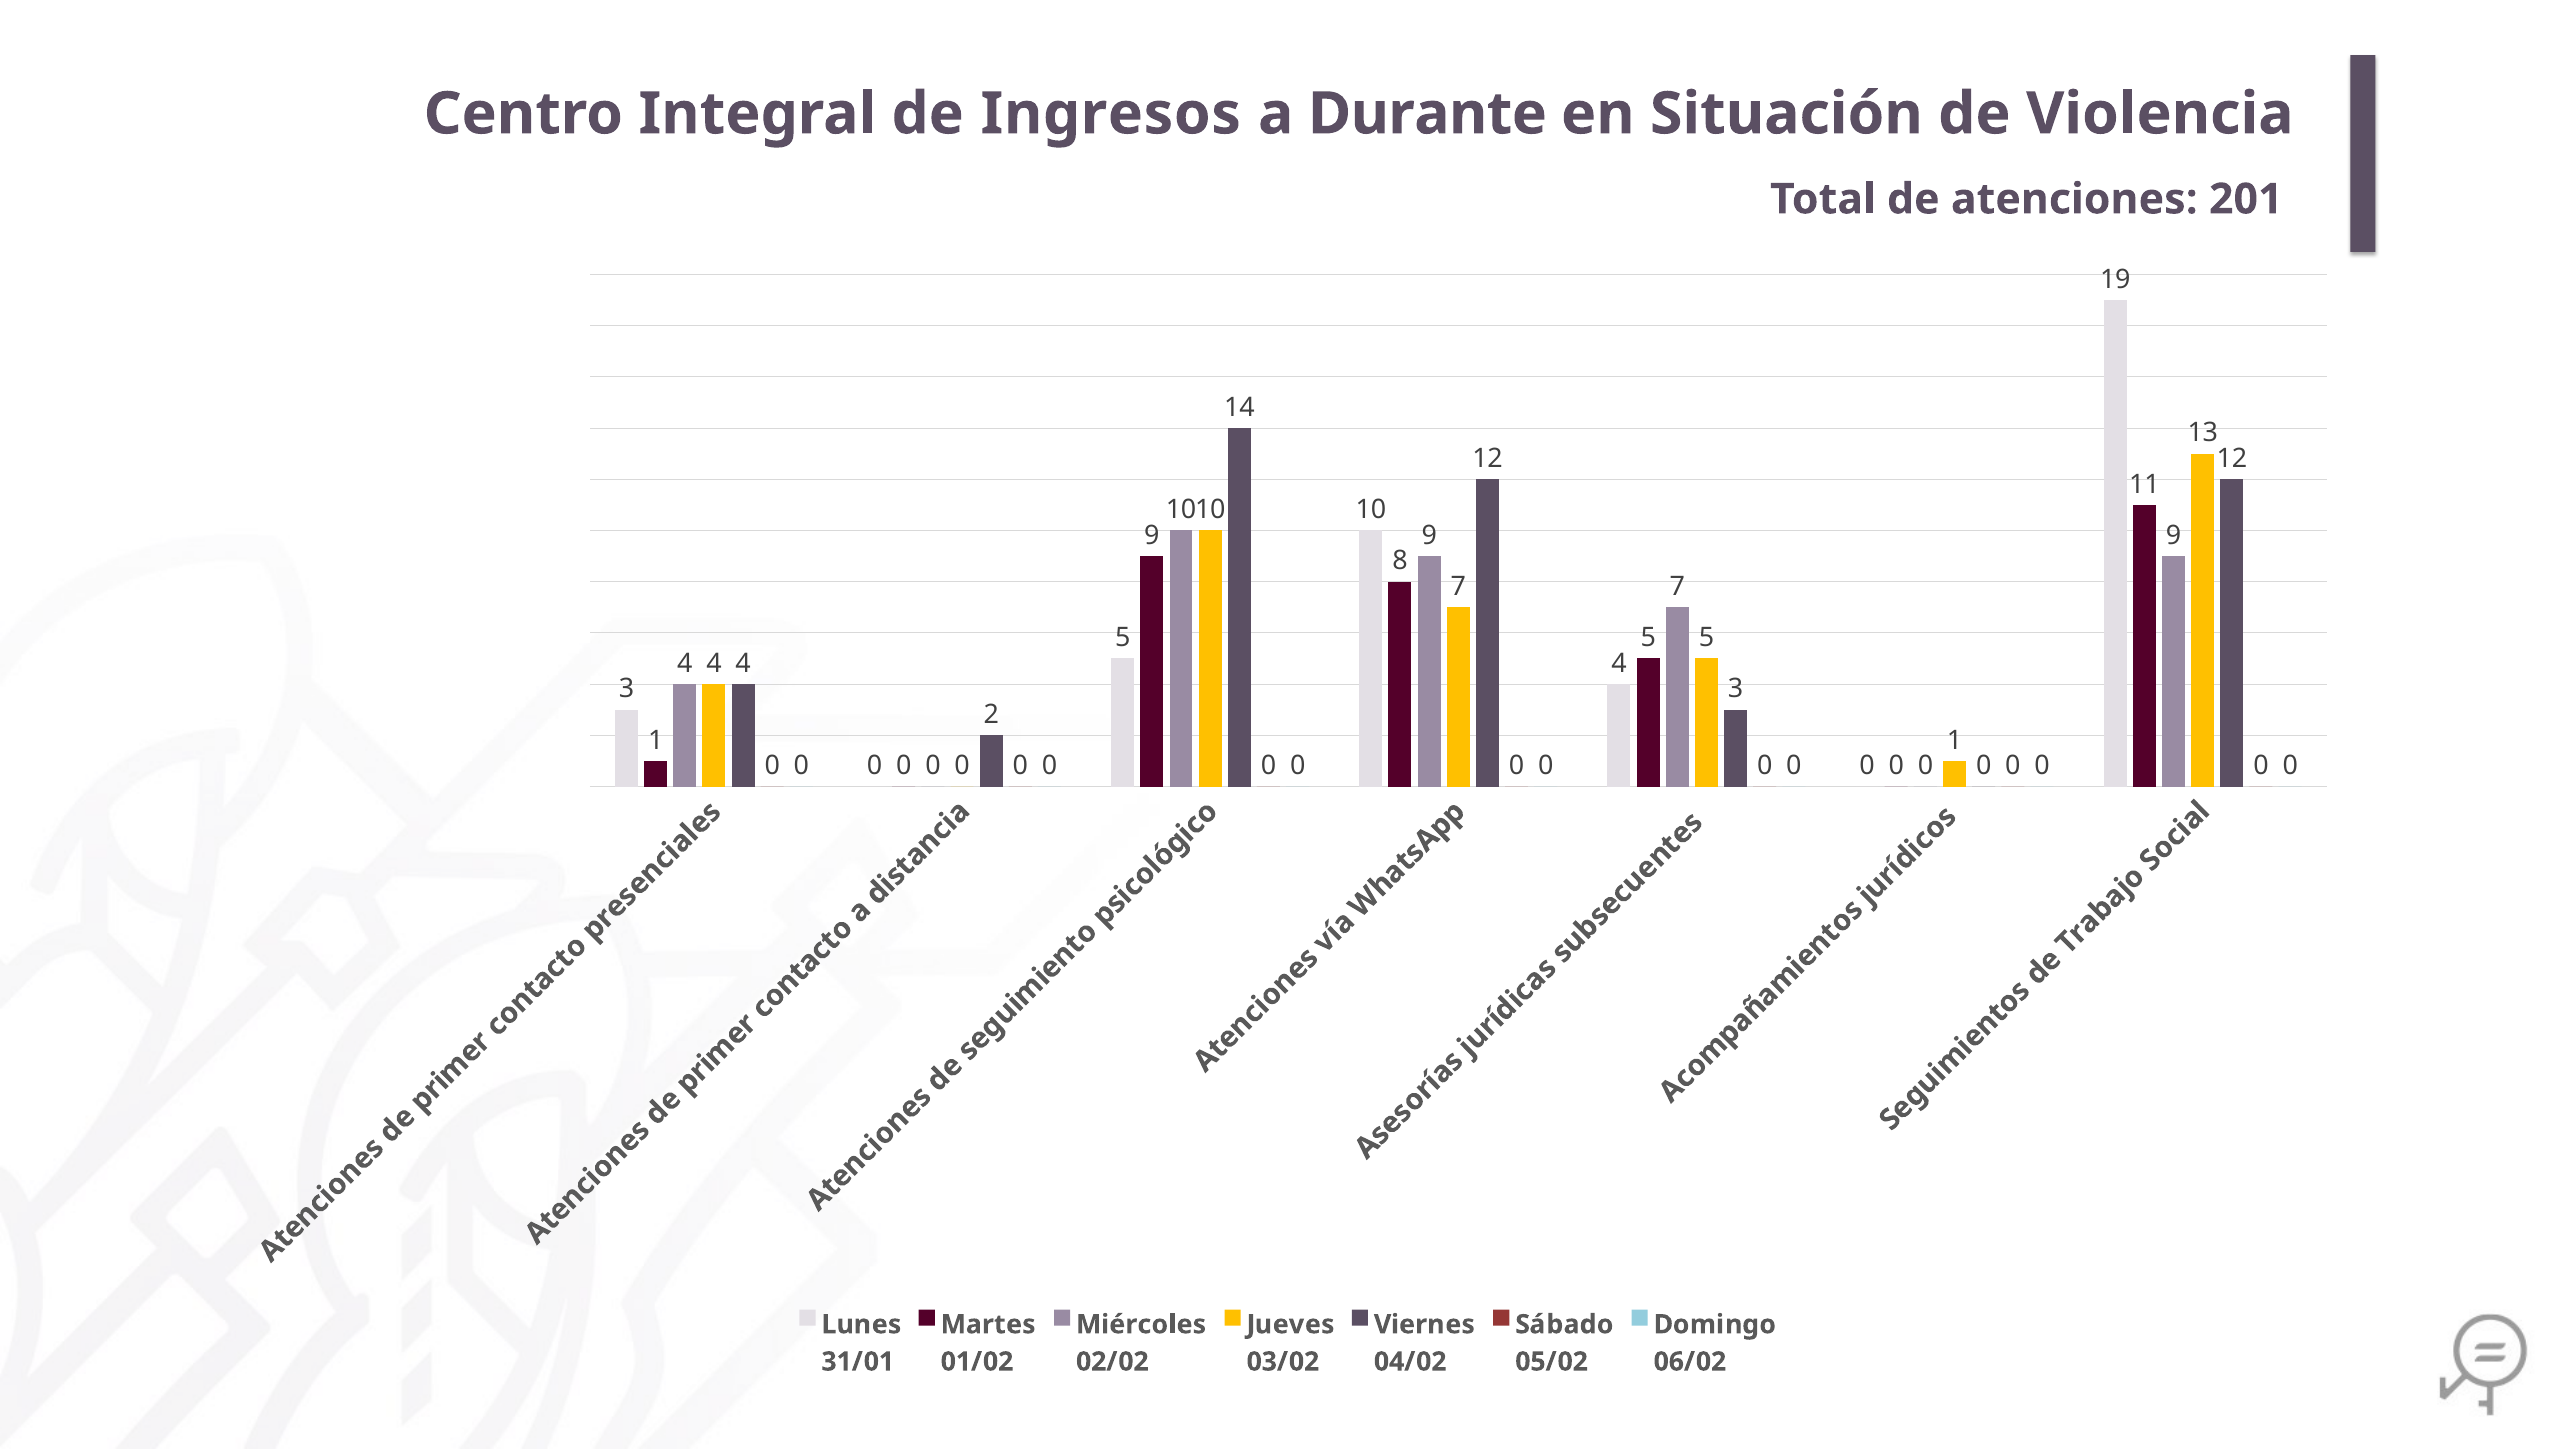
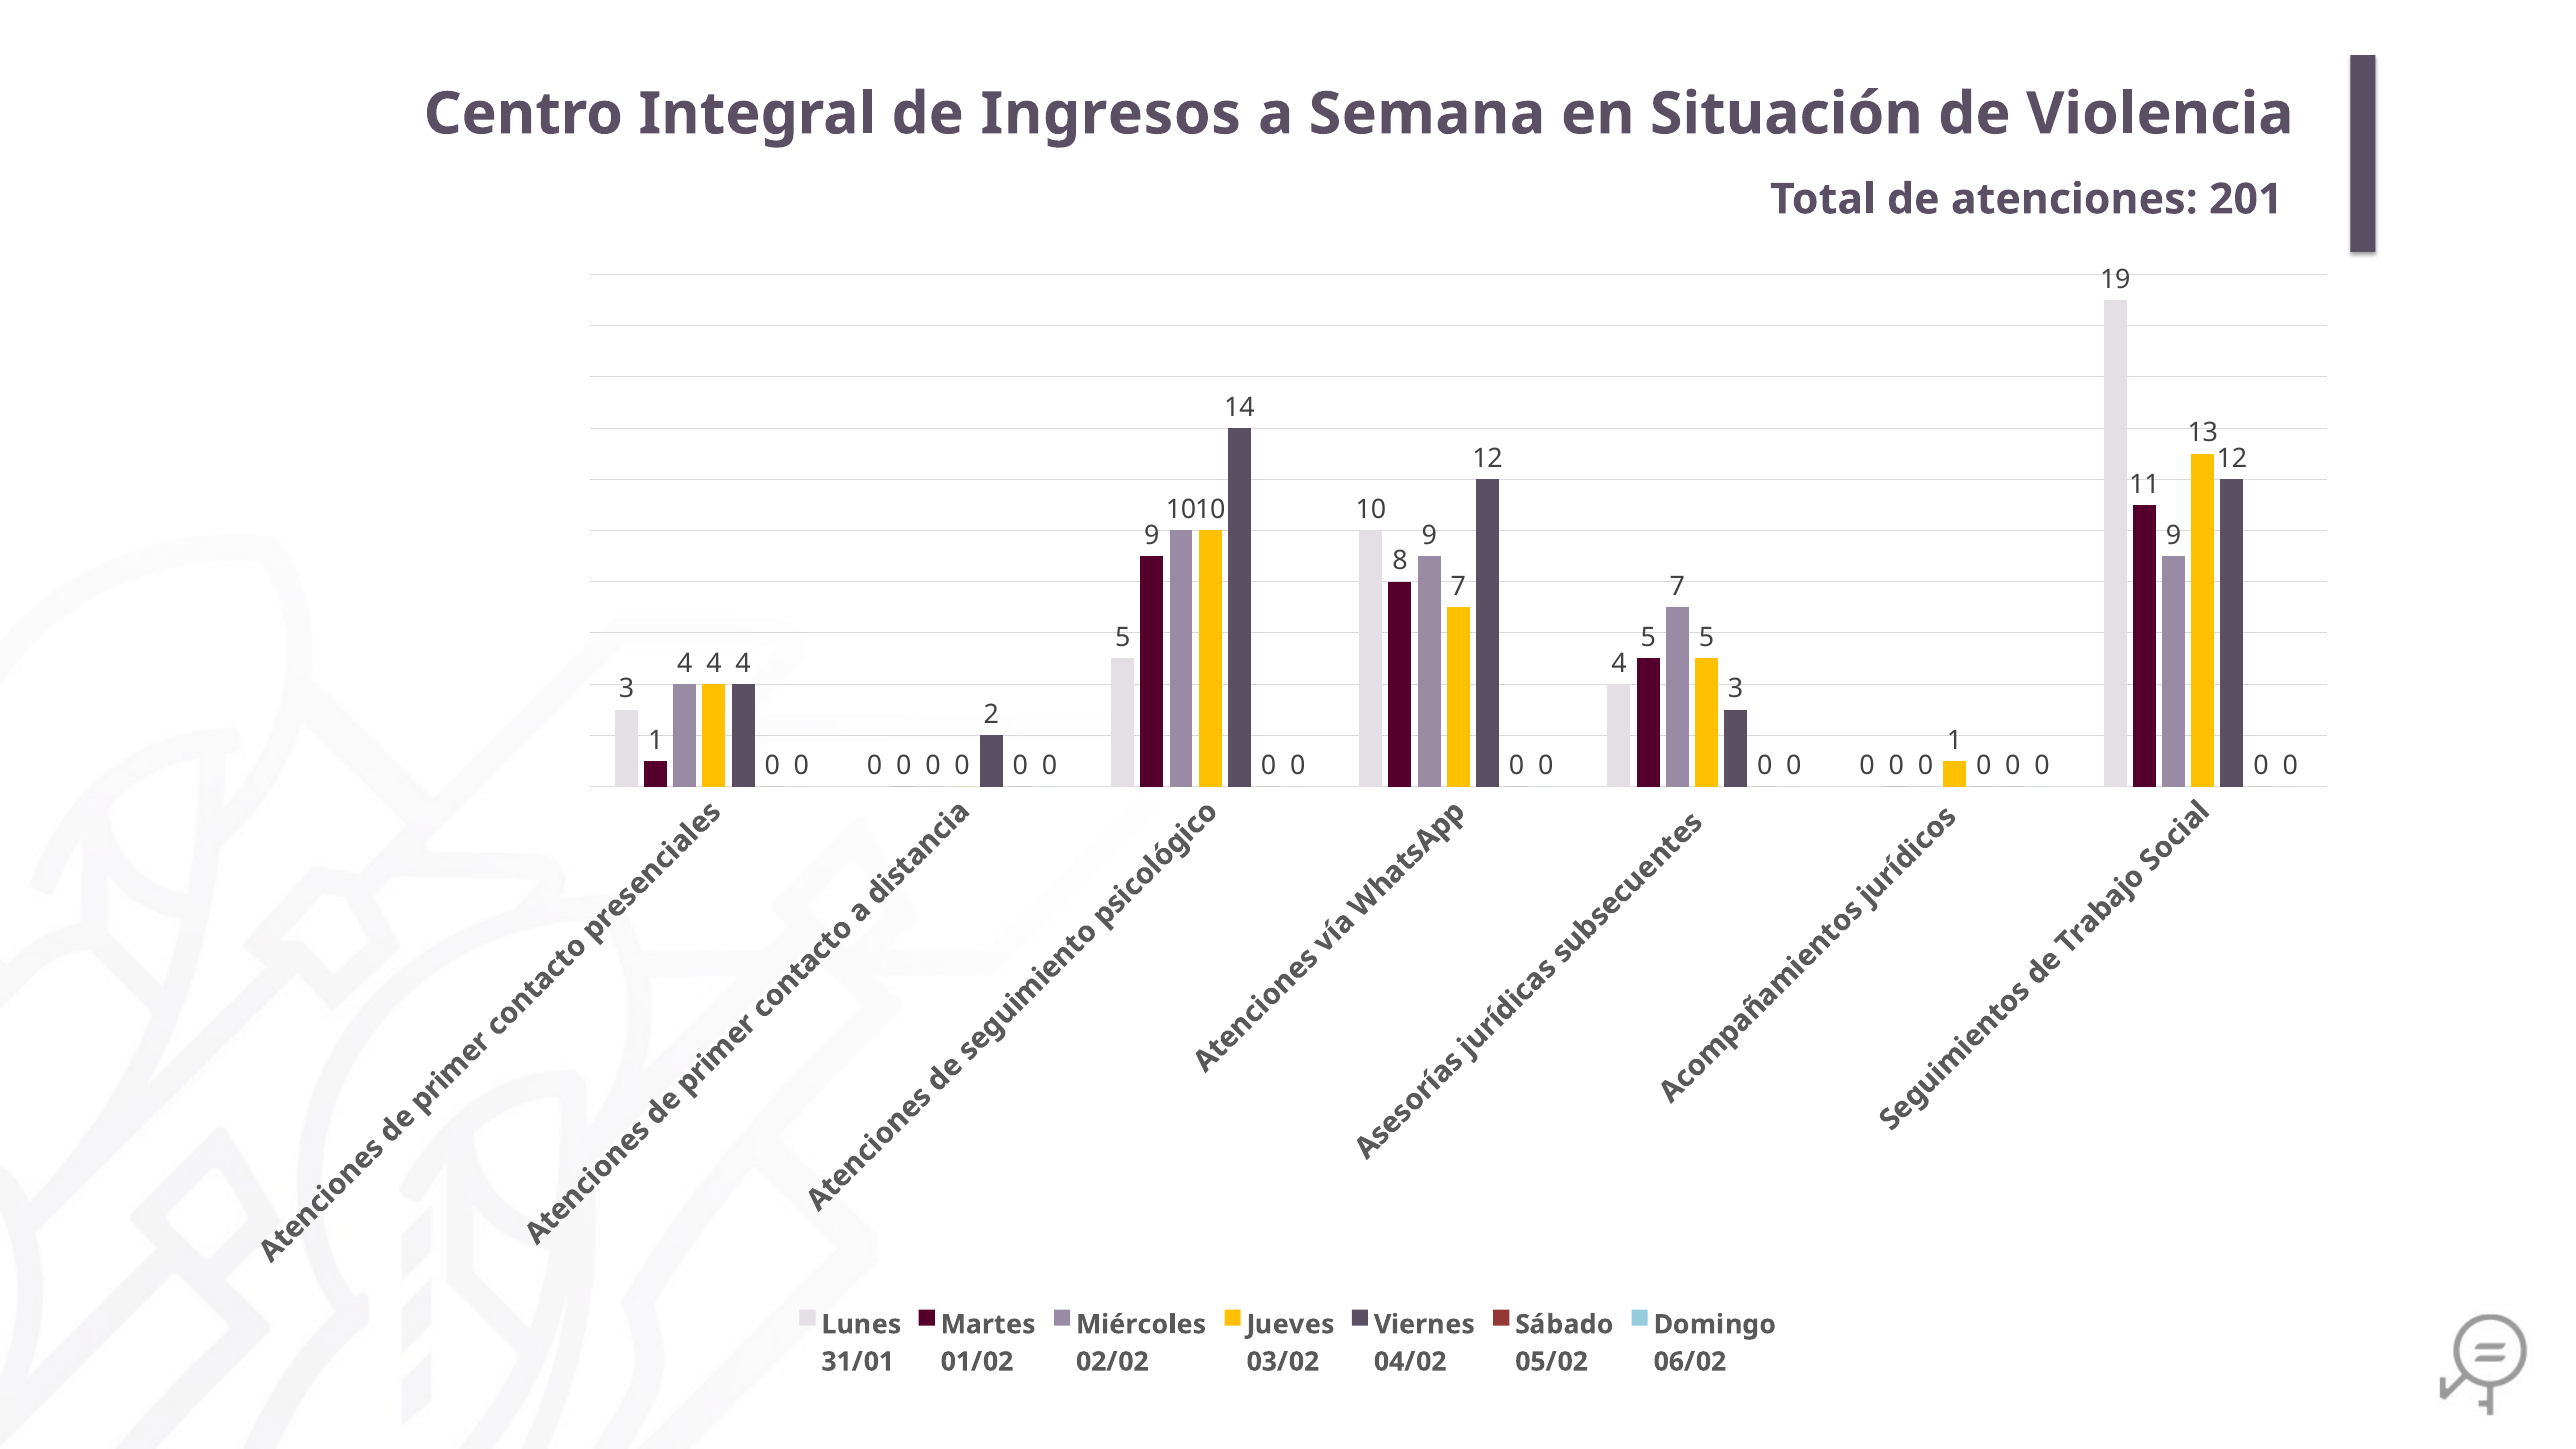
Durante: Durante -> Semana
